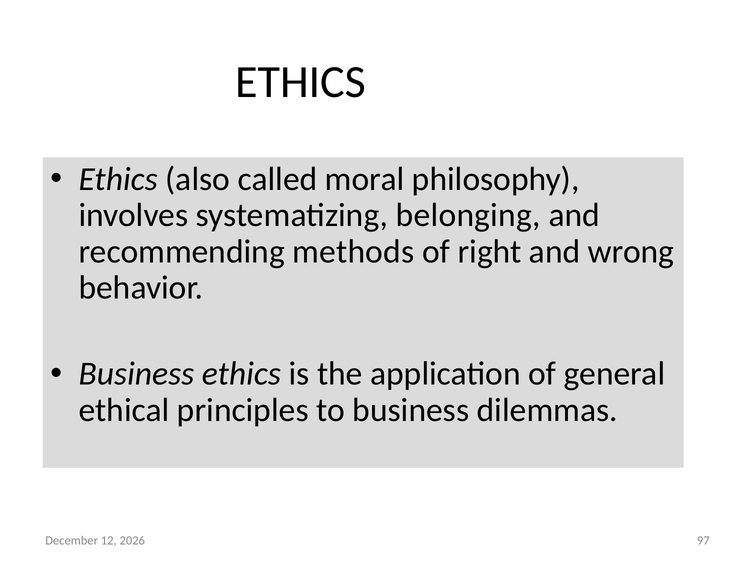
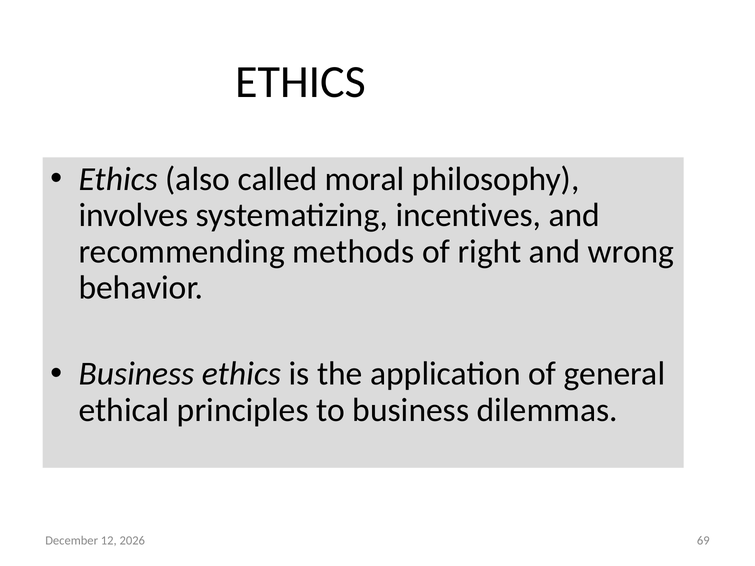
belonging: belonging -> incentives
97: 97 -> 69
